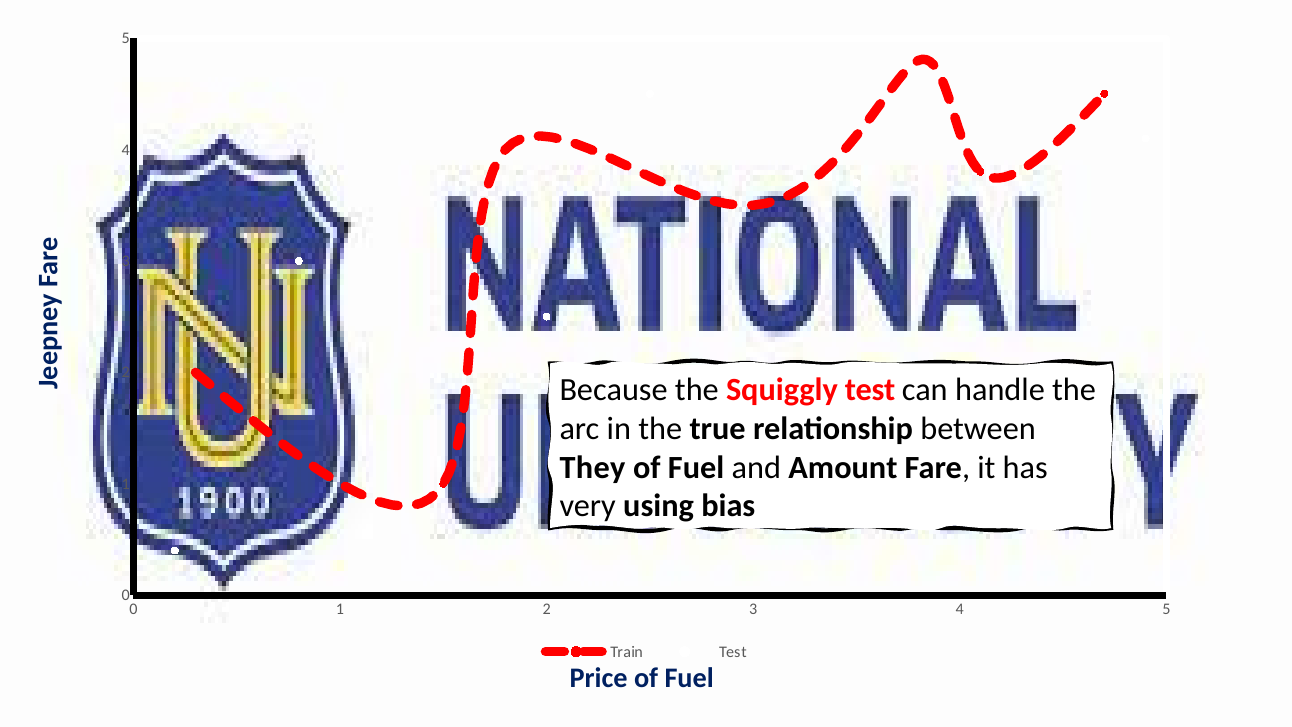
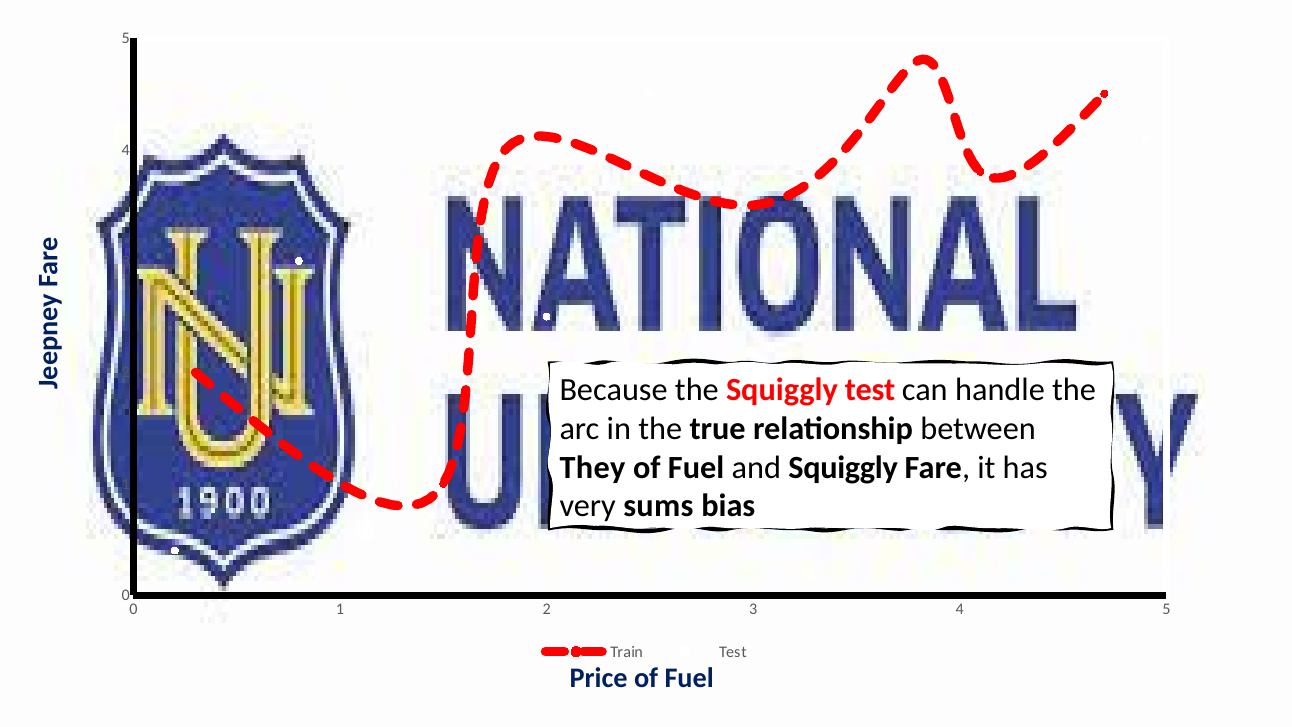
and Amount: Amount -> Squiggly
using: using -> sums
